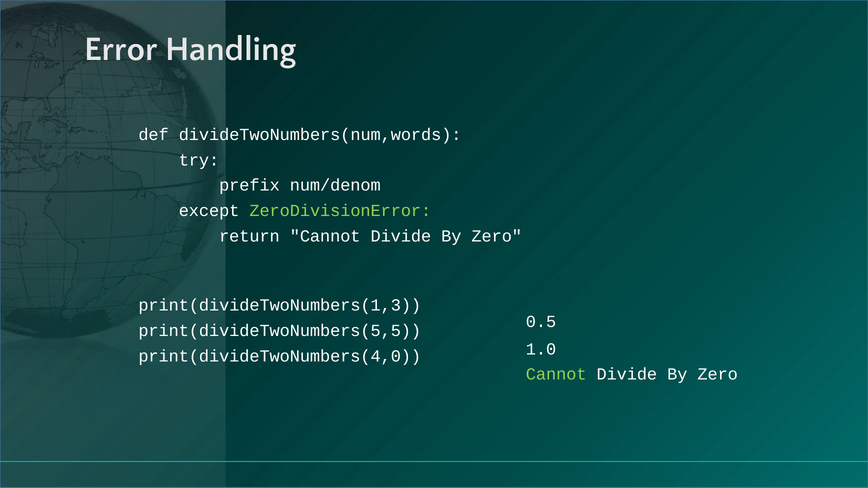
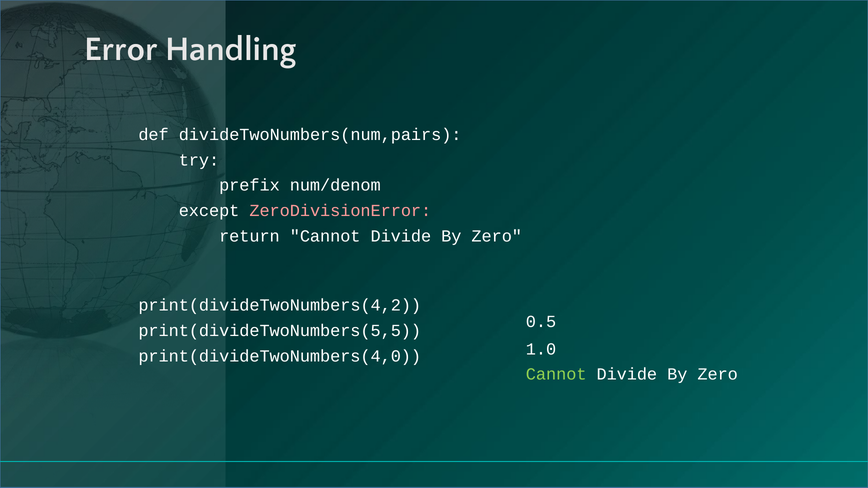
divideTwoNumbers(num,words: divideTwoNumbers(num,words -> divideTwoNumbers(num,pairs
ZeroDivisionError colour: light green -> pink
print(divideTwoNumbers(1,3: print(divideTwoNumbers(1,3 -> print(divideTwoNumbers(4,2
